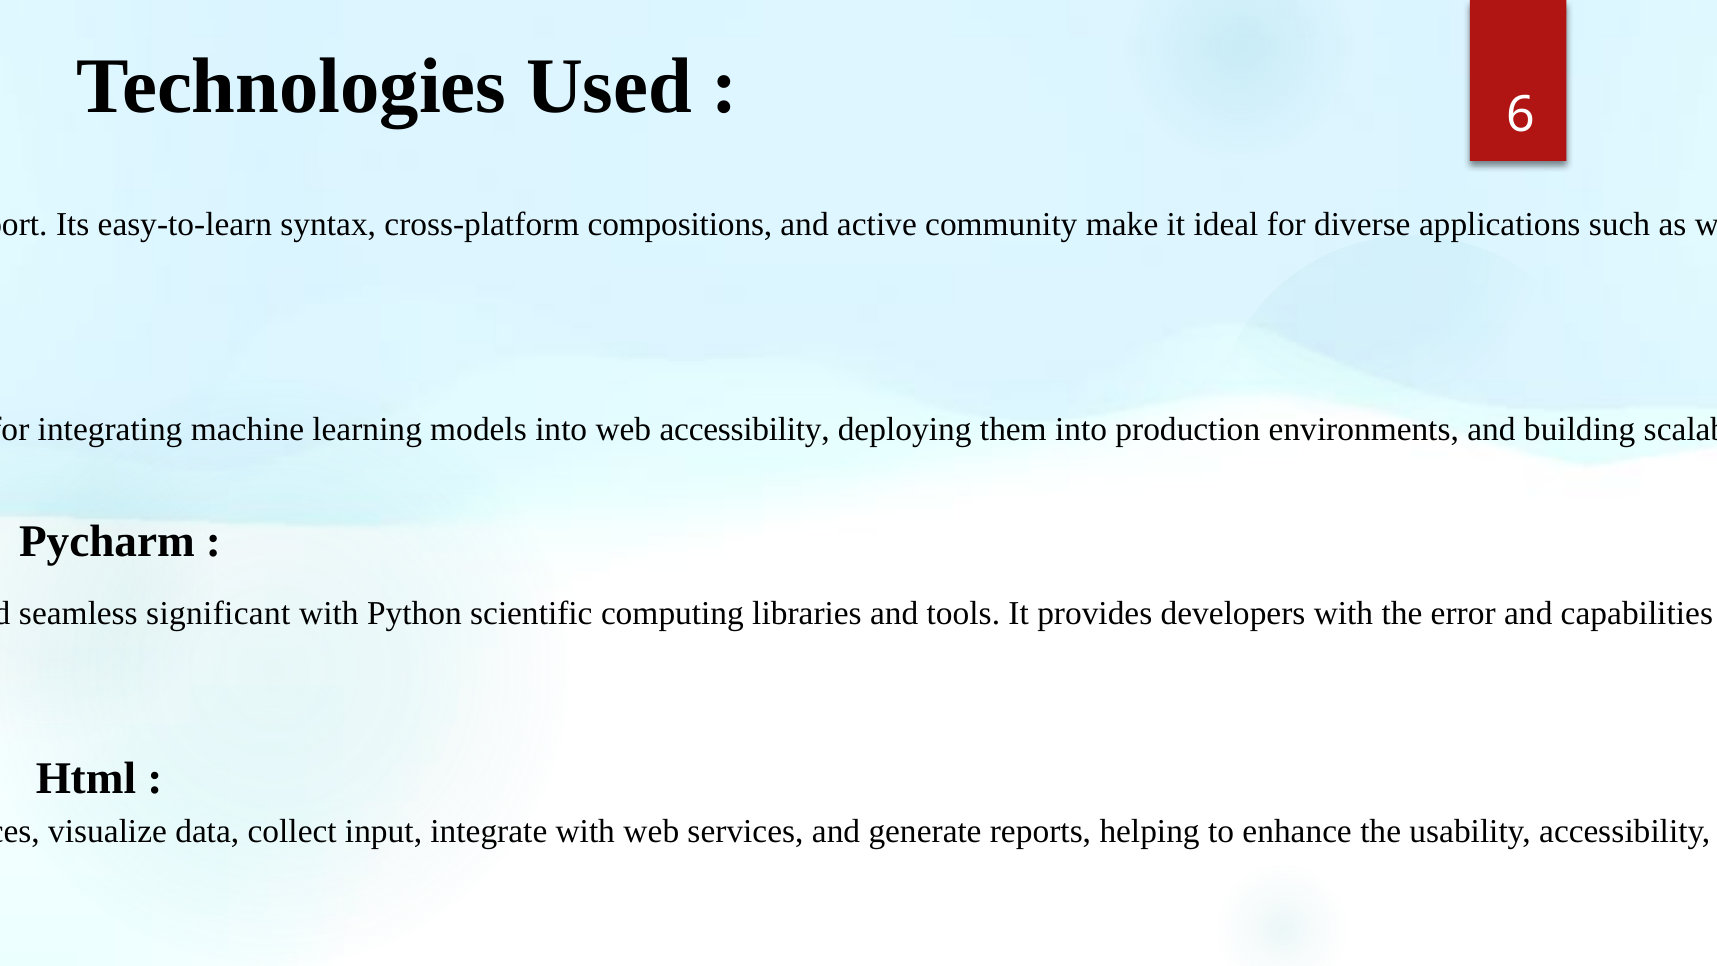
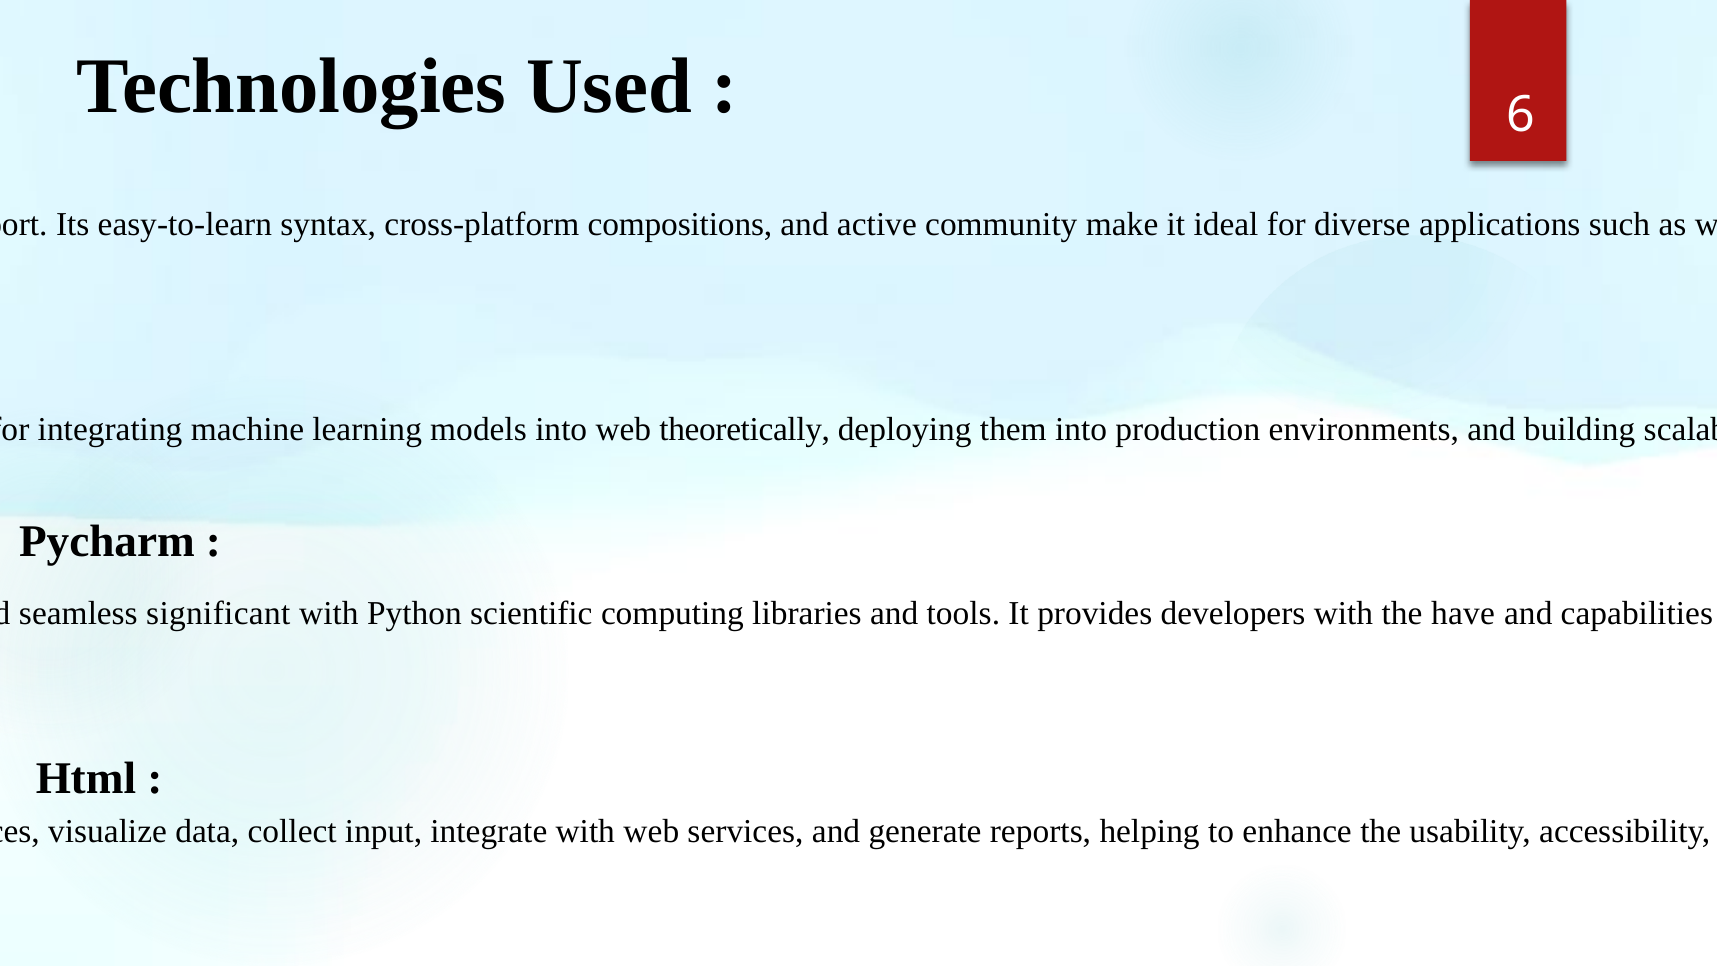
web accessibility: accessibility -> theoretically
error: error -> have
